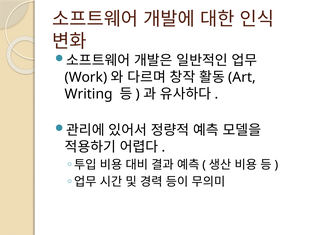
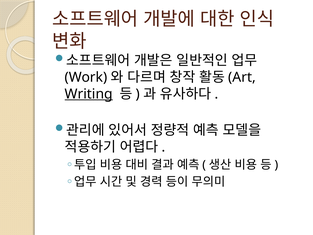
Writing underline: none -> present
